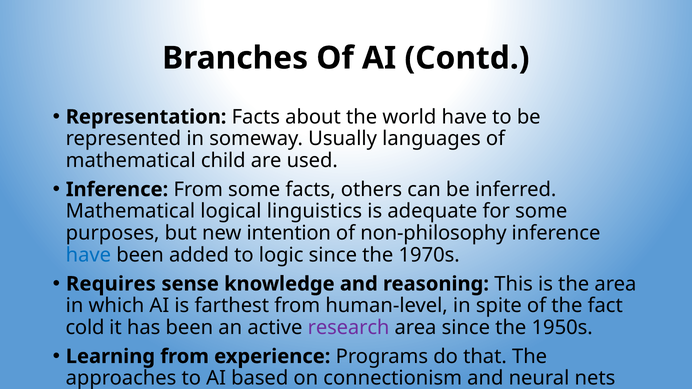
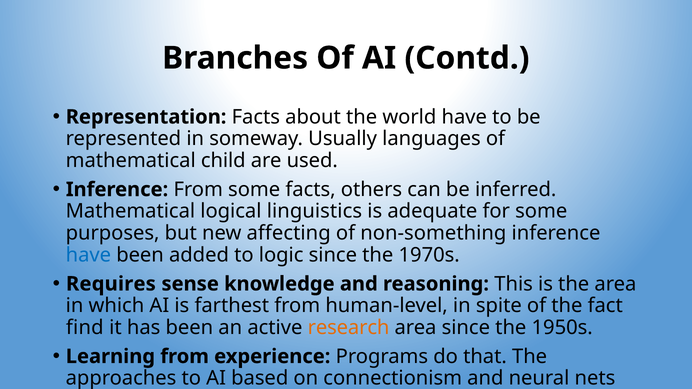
intention: intention -> affecting
non-philosophy: non-philosophy -> non-something
cold: cold -> find
research colour: purple -> orange
